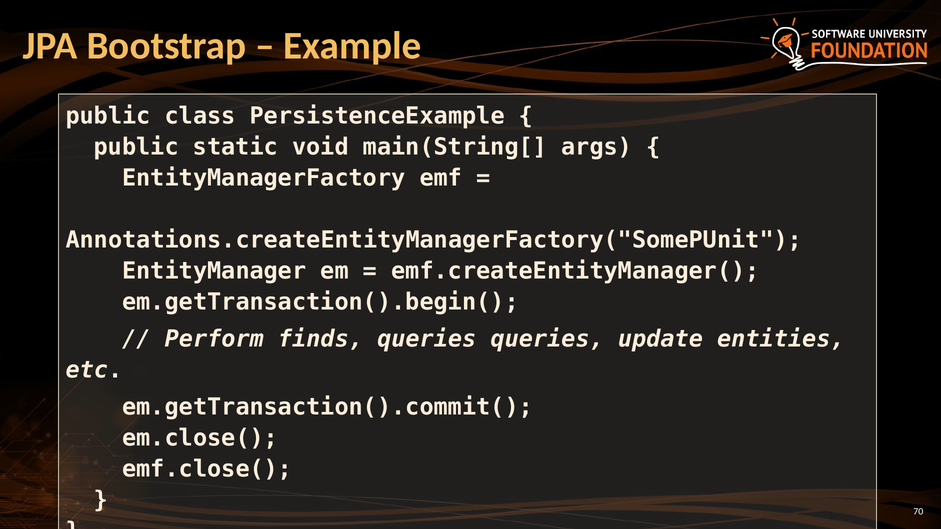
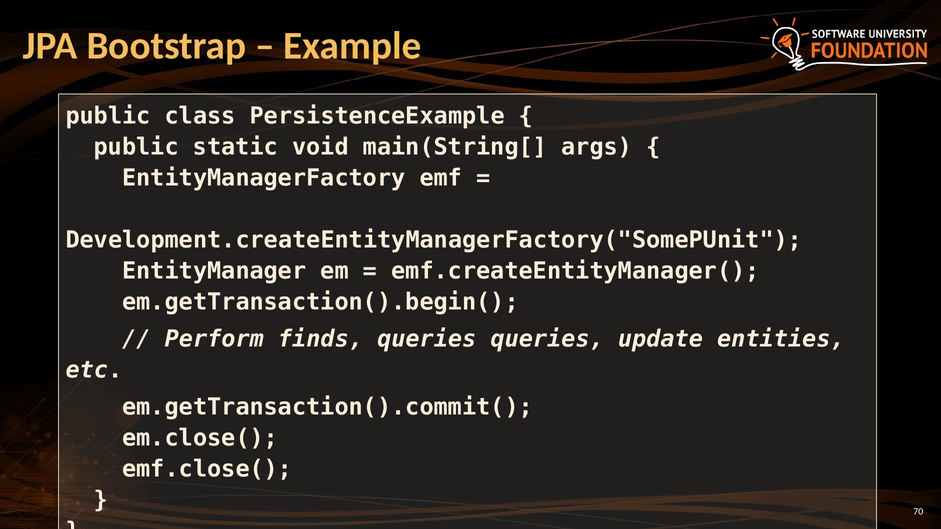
Annotations.createEntityManagerFactory("SomePUnit: Annotations.createEntityManagerFactory("SomePUnit -> Development.createEntityManagerFactory("SomePUnit
